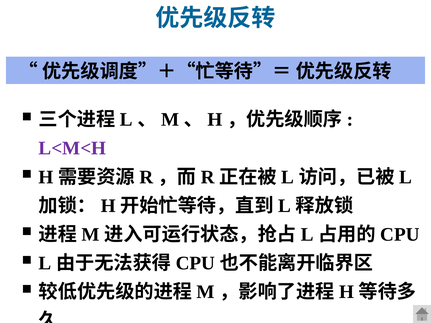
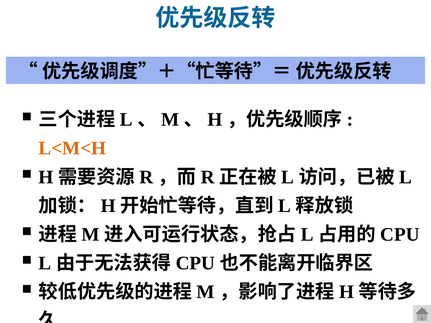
L<M<H colour: purple -> orange
